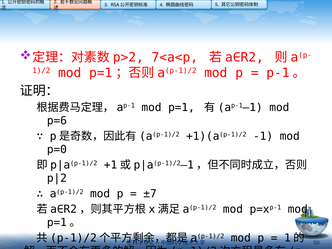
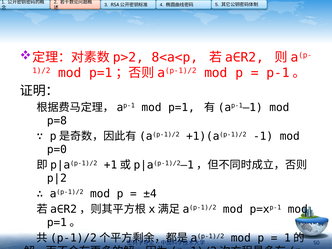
7<a<p: 7<a<p -> 8<a<p
p=6: p=6 -> p=8
±7: ±7 -> ±4
